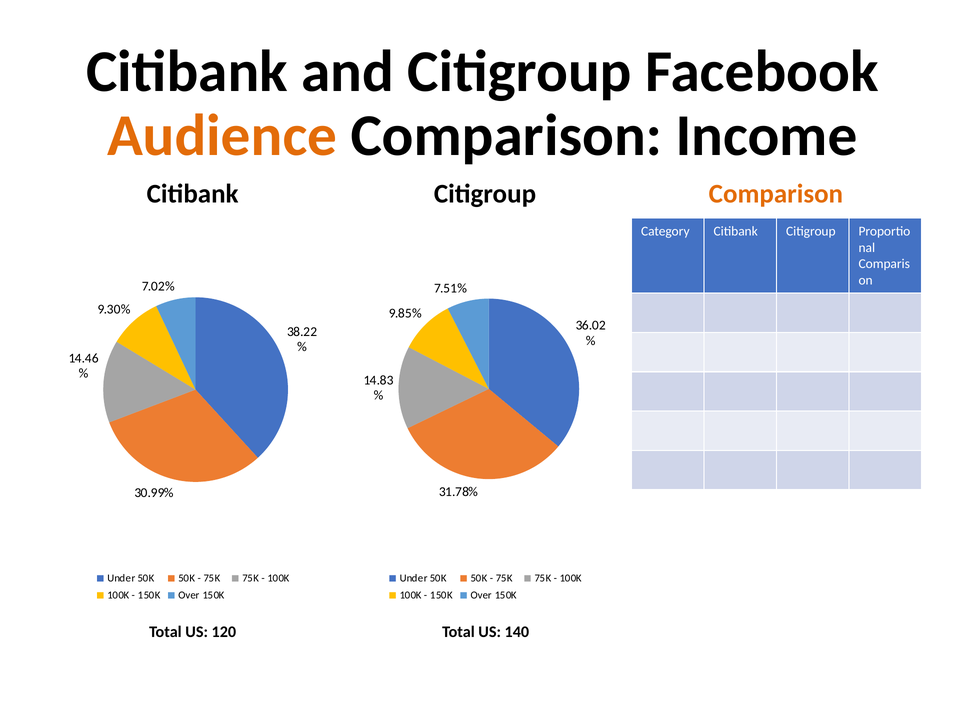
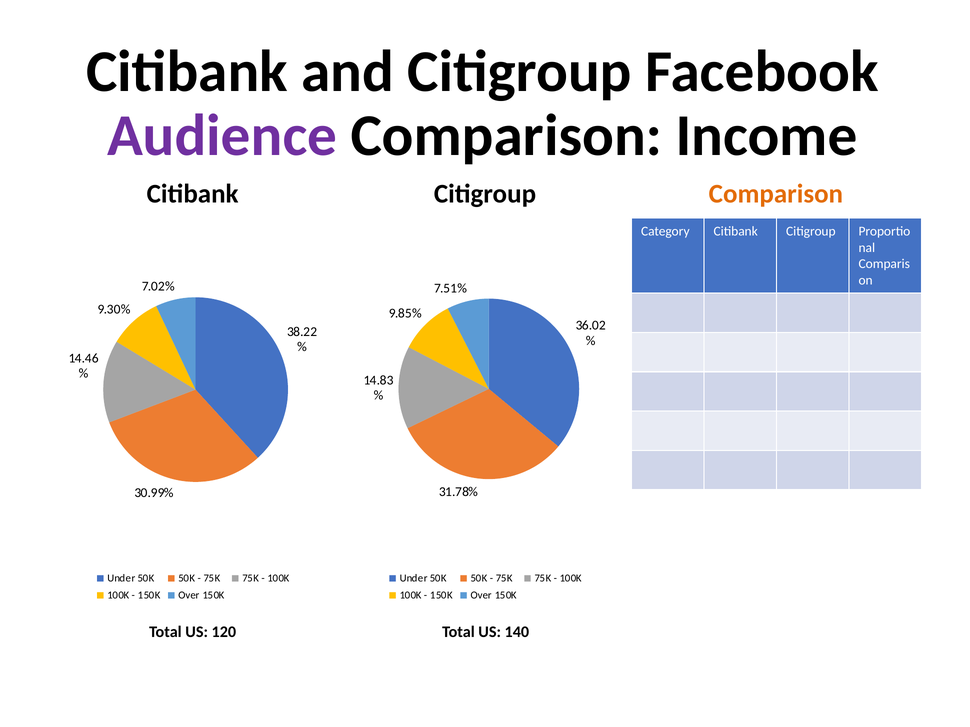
Audience colour: orange -> purple
